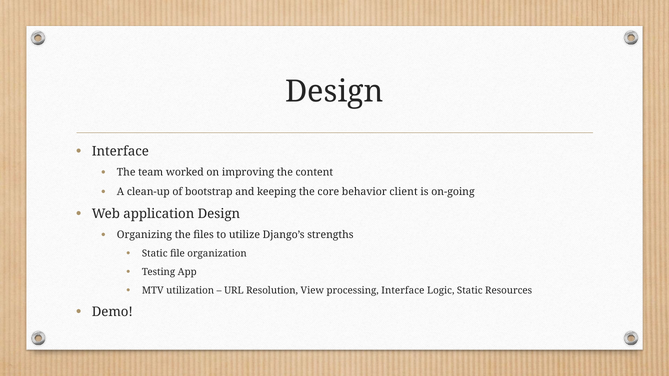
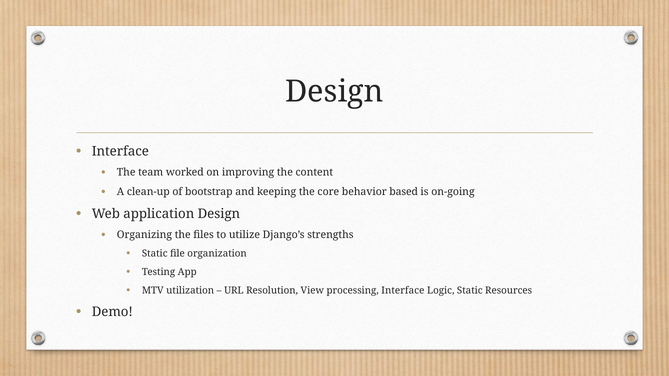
client: client -> based
